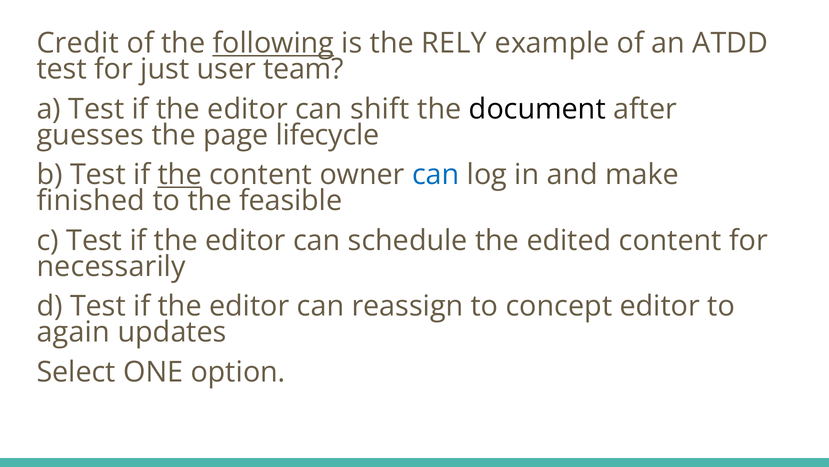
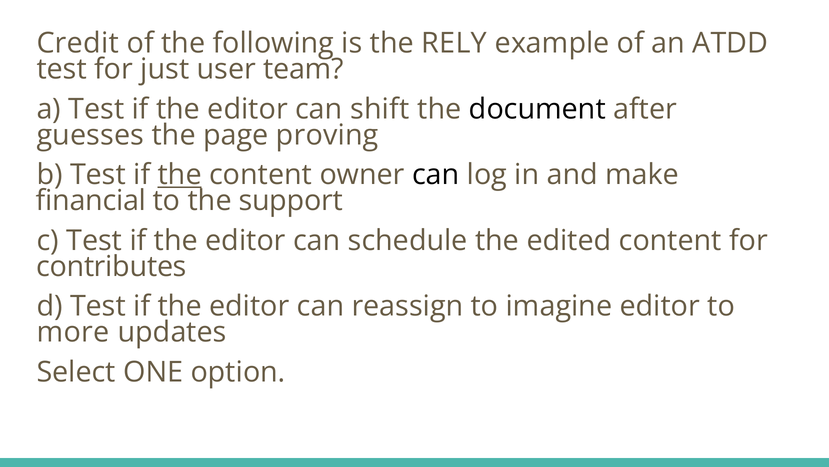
following underline: present -> none
lifecycle: lifecycle -> proving
can at (436, 175) colour: blue -> black
finished: finished -> financial
feasible: feasible -> support
necessarily: necessarily -> contributes
concept: concept -> imagine
again: again -> more
